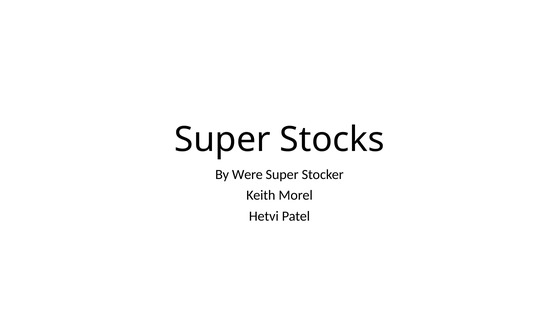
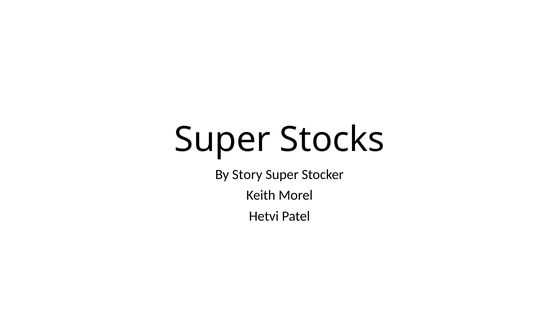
Were: Were -> Story
